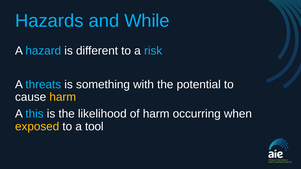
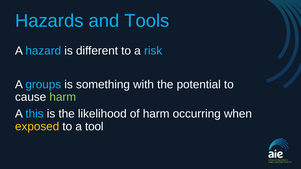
While: While -> Tools
threats: threats -> groups
harm at (63, 97) colour: yellow -> light green
